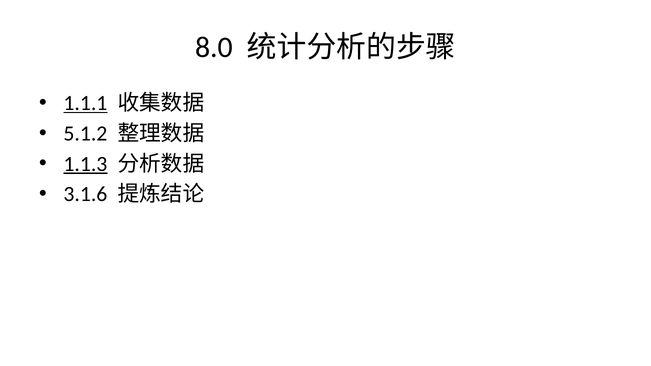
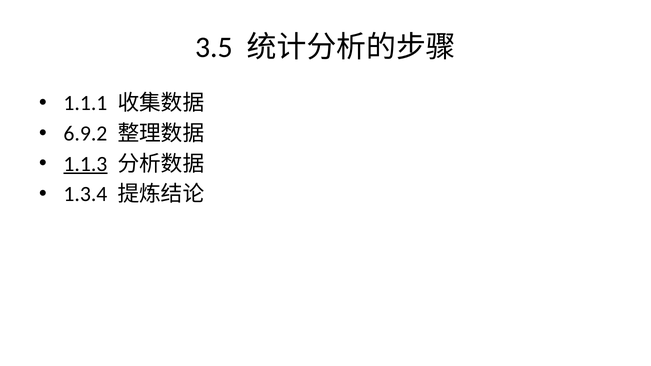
8.0: 8.0 -> 3.5
1.1.1 underline: present -> none
5.1.2: 5.1.2 -> 6.9.2
3.1.6: 3.1.6 -> 1.3.4
